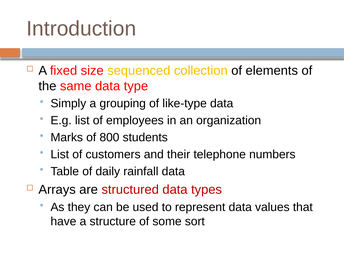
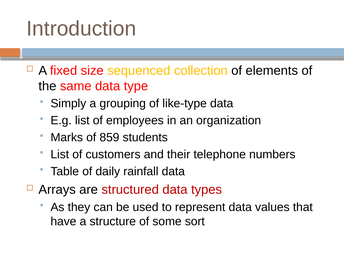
800: 800 -> 859
